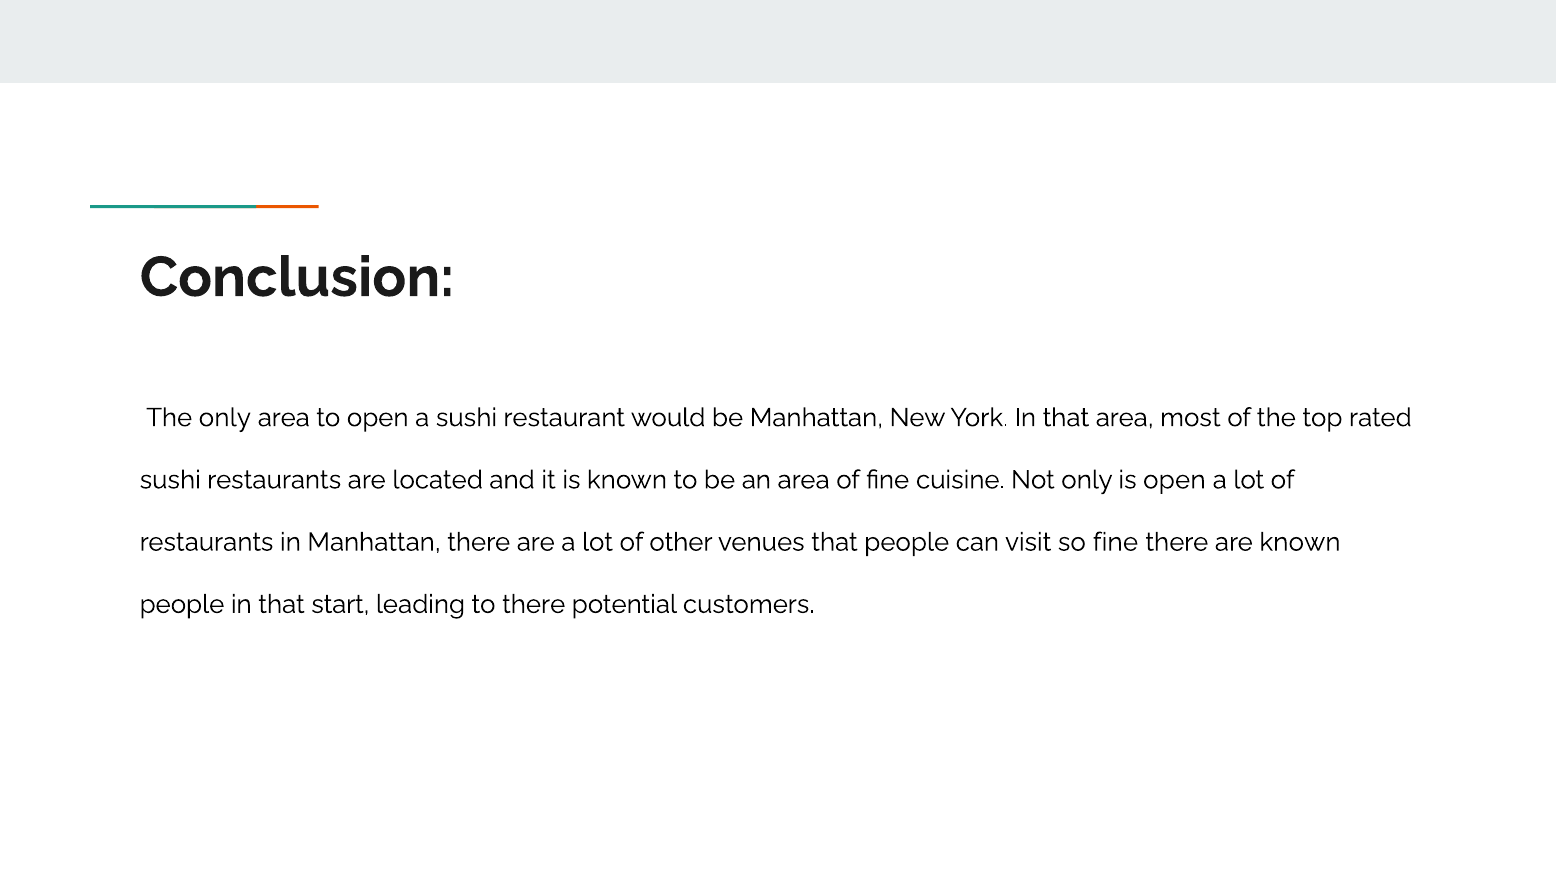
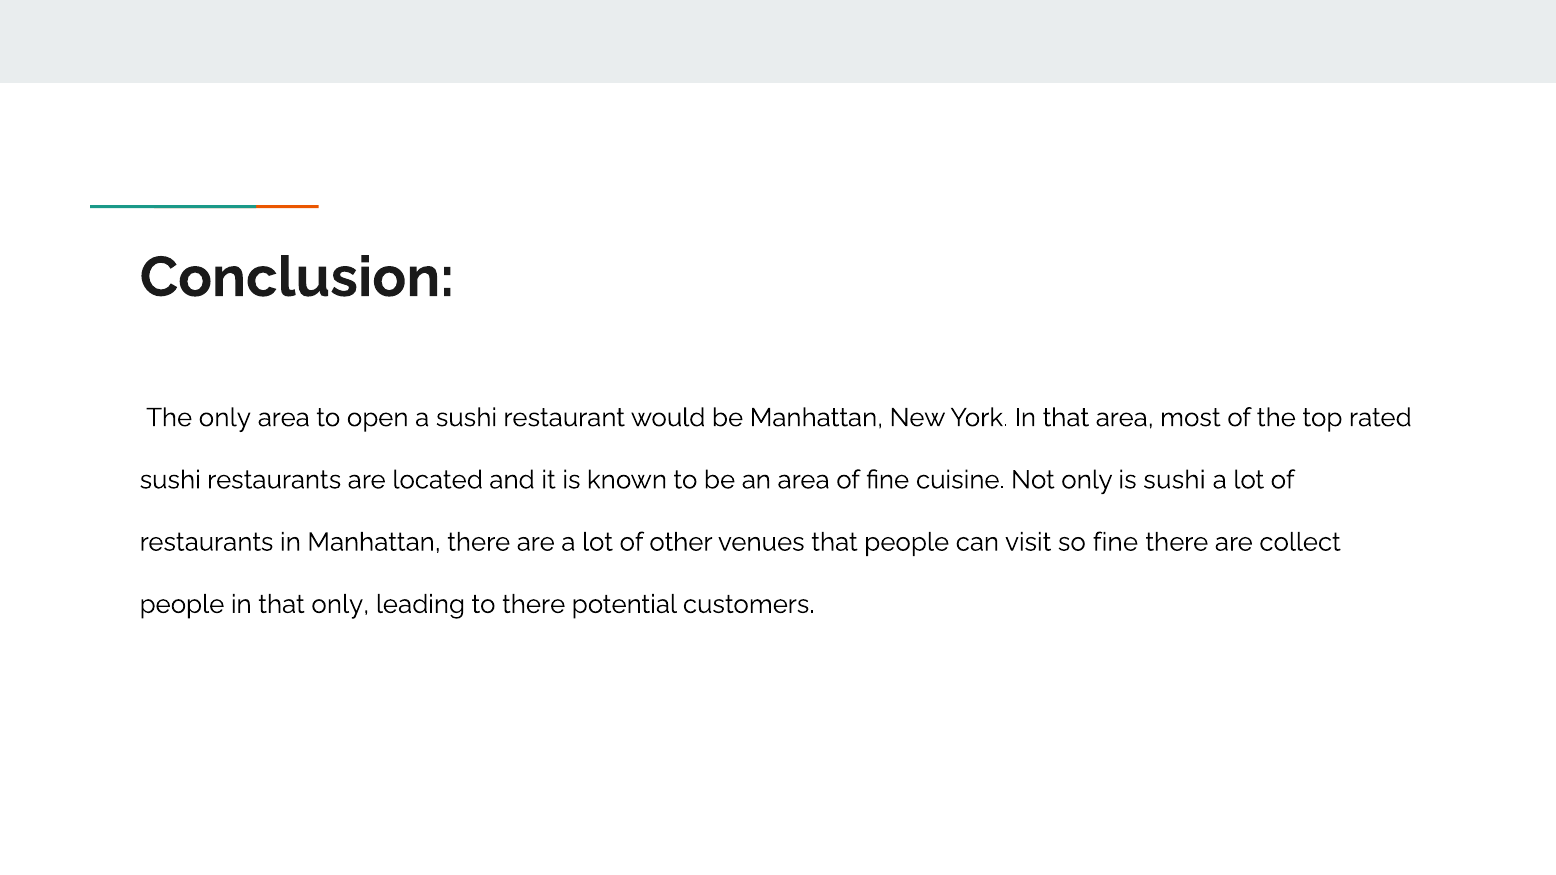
is open: open -> sushi
are known: known -> collect
that start: start -> only
